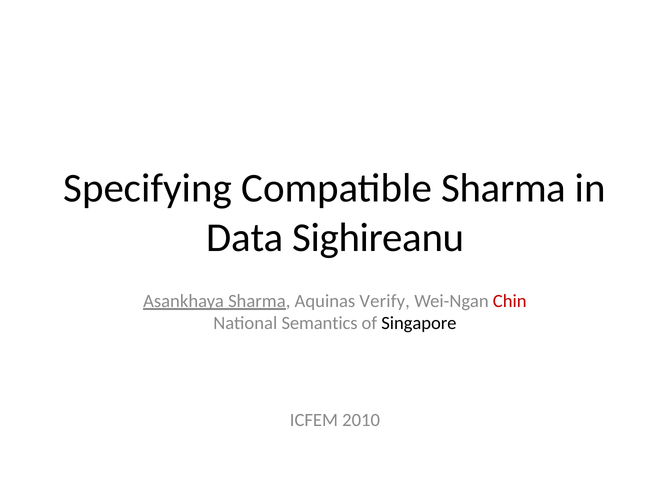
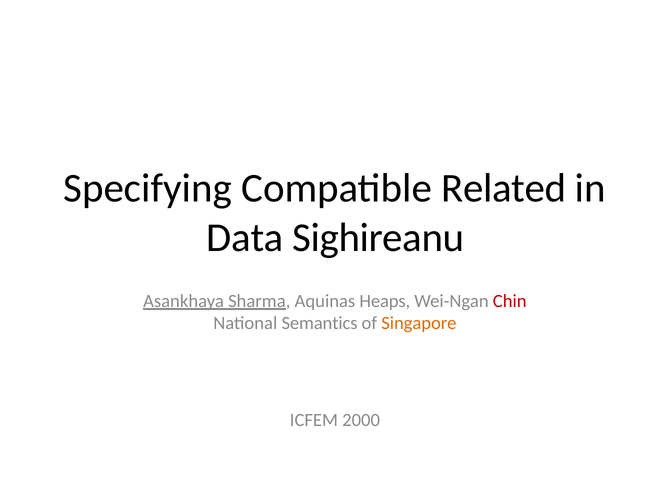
Compatible Sharma: Sharma -> Related
Verify: Verify -> Heaps
Singapore colour: black -> orange
2010: 2010 -> 2000
